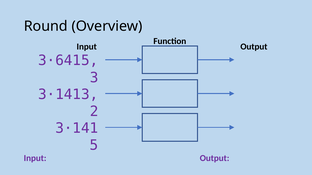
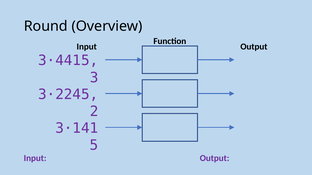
3·6415: 3·6415 -> 3·4415
3·1413: 3·1413 -> 3·2245
